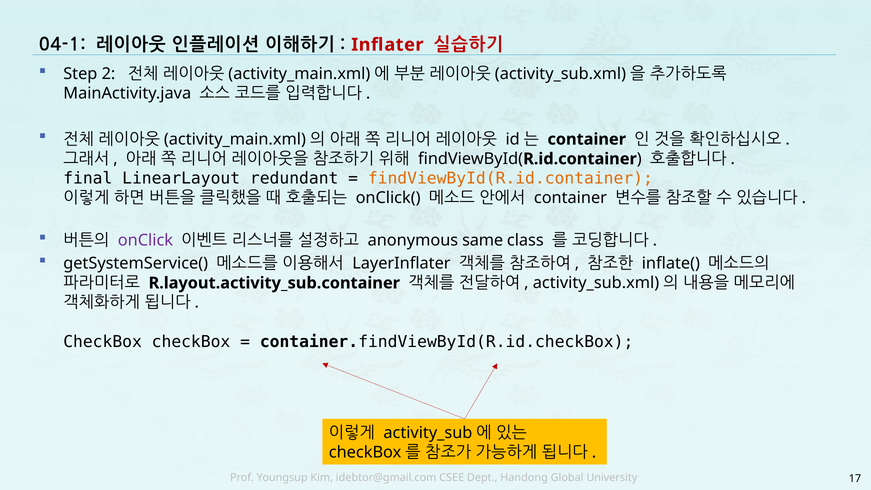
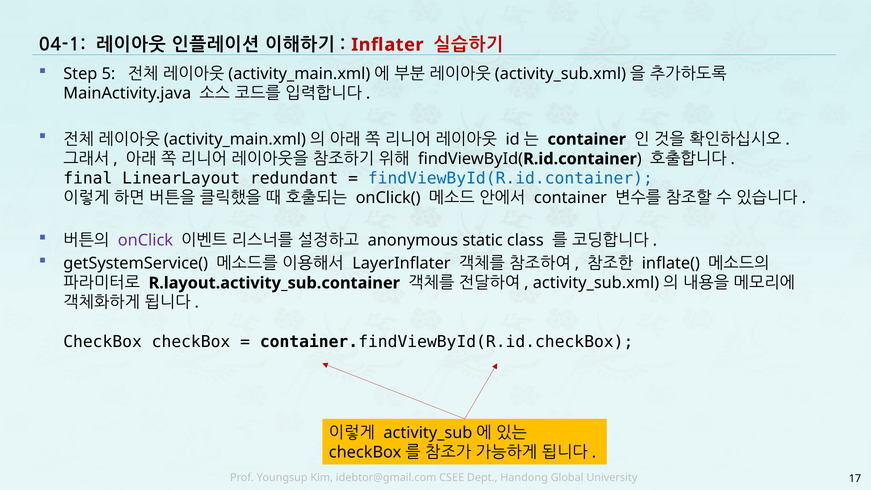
2: 2 -> 5
findViewById(R.id.container colour: orange -> blue
same: same -> static
